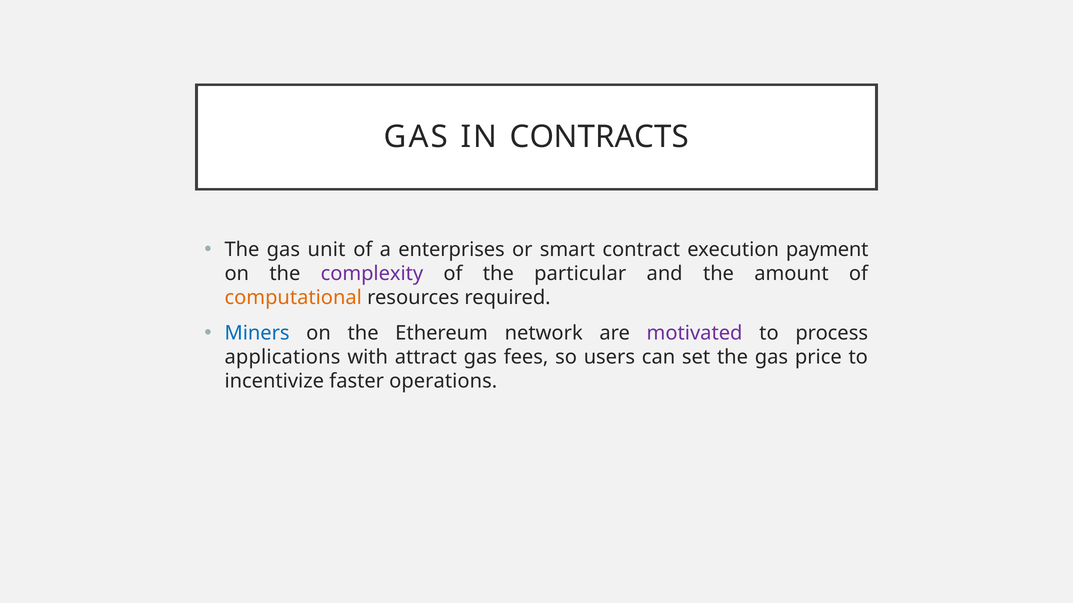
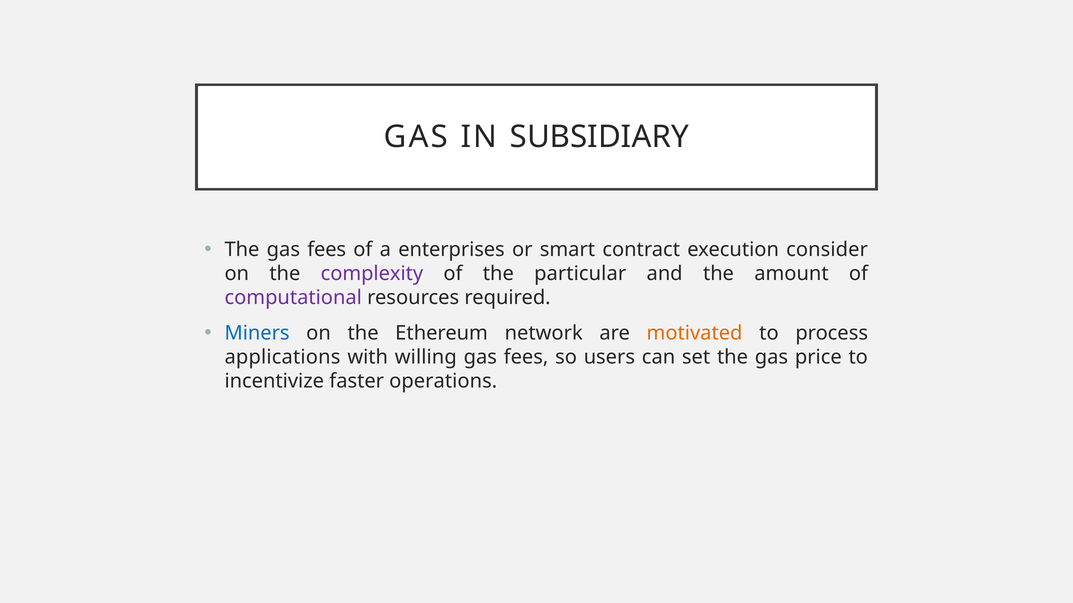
CONTRACTS: CONTRACTS -> SUBSIDIARY
The gas unit: unit -> fees
payment: payment -> consider
computational colour: orange -> purple
motivated colour: purple -> orange
attract: attract -> willing
